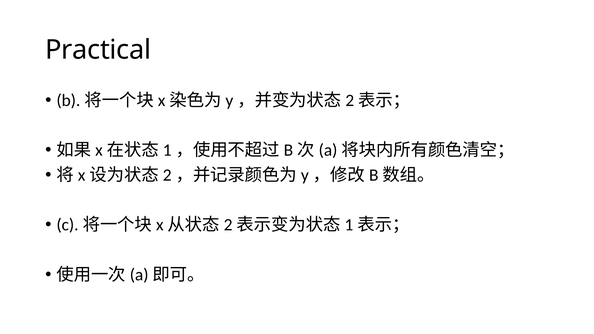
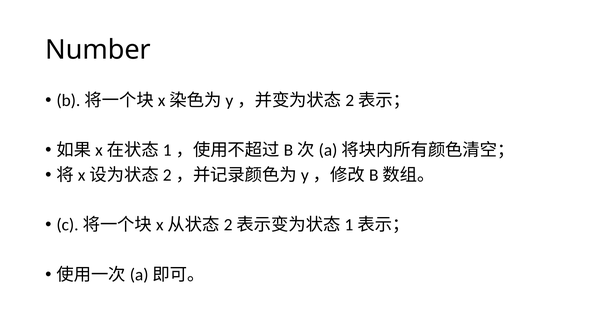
Practical: Practical -> Number
